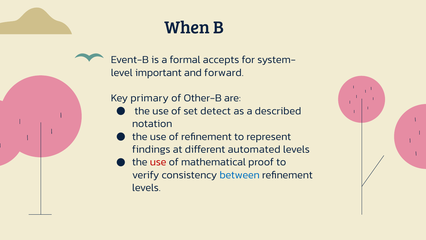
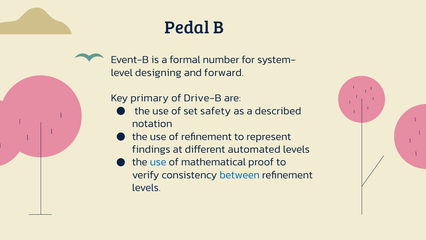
When: When -> Pedal
accepts: accepts -> number
important: important -> designing
Other-B: Other-B -> Drive-B
detect: detect -> safety
use at (158, 162) colour: red -> blue
